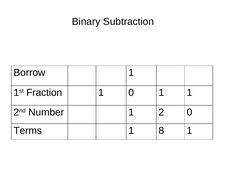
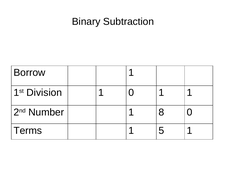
Fraction: Fraction -> Division
2: 2 -> 8
8: 8 -> 5
